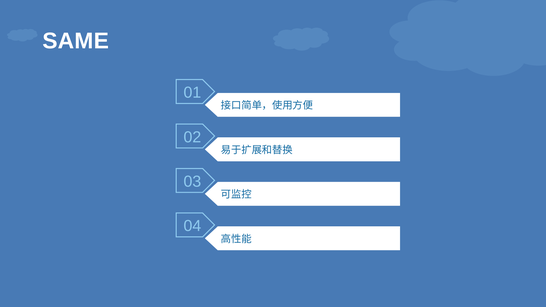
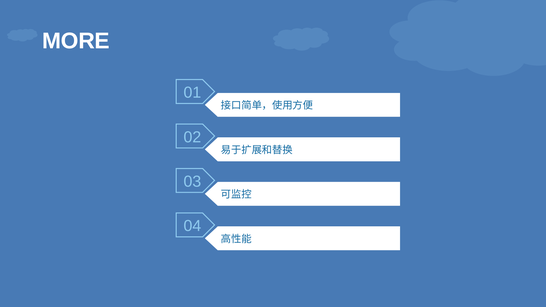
SAME: SAME -> MORE
